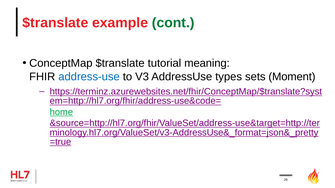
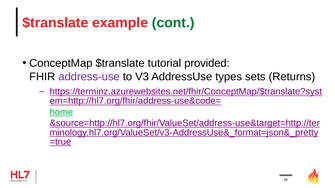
meaning: meaning -> provided
address-use colour: blue -> purple
Moment: Moment -> Returns
